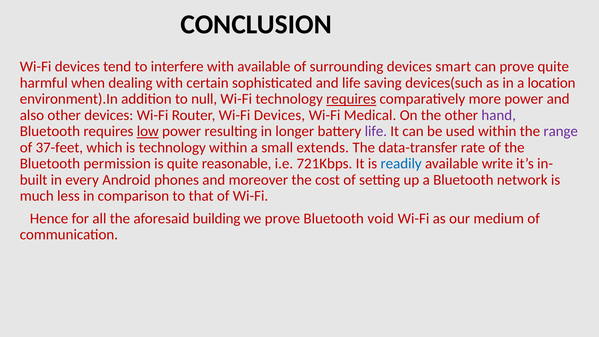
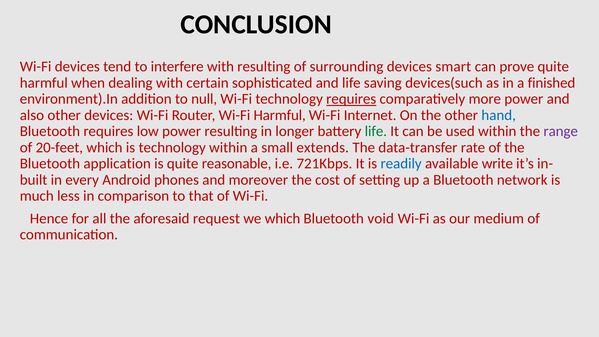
with available: available -> resulting
location: location -> finished
Router Wi-Fi Devices: Devices -> Harmful
Medical: Medical -> Internet
hand colour: purple -> blue
low underline: present -> none
life at (376, 131) colour: purple -> green
37-feet: 37-feet -> 20-feet
permission: permission -> application
building: building -> request
we prove: prove -> which
